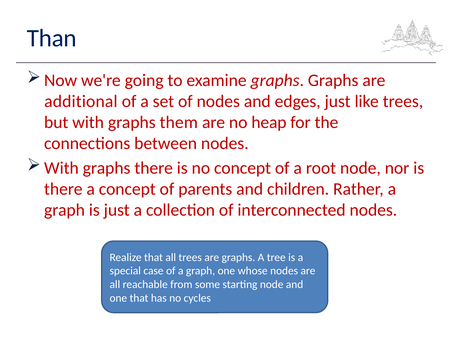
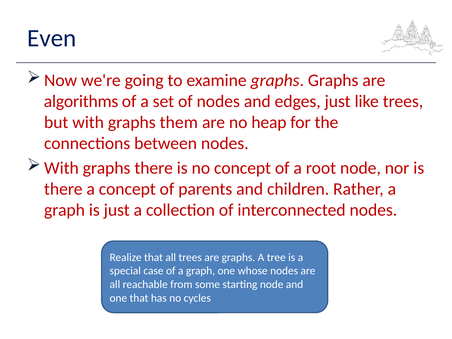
Than: Than -> Even
additional: additional -> algorithms
